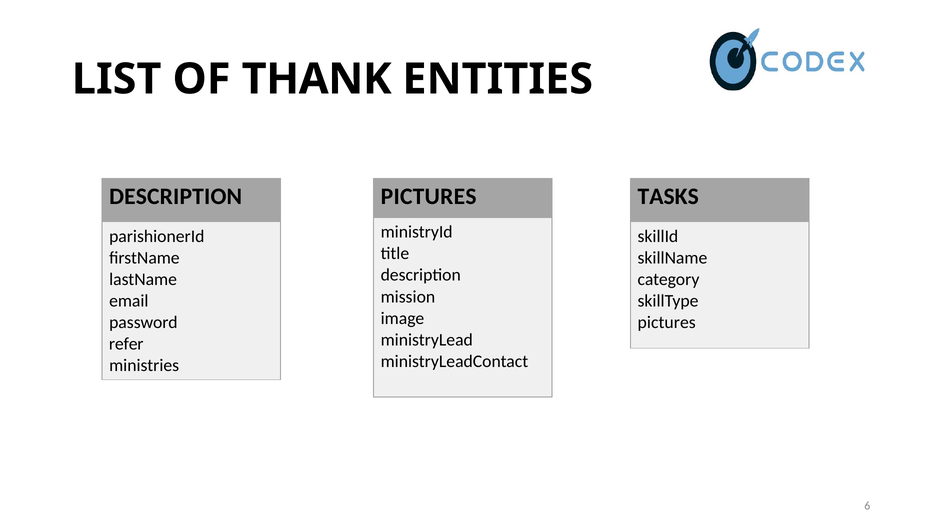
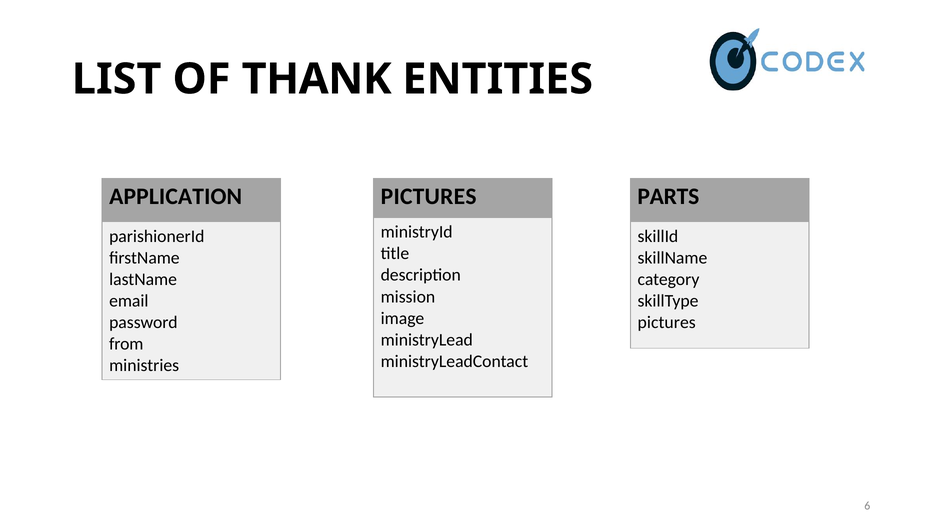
DESCRIPTION at (176, 197): DESCRIPTION -> APPLICATION
TASKS: TASKS -> PARTS
refer: refer -> from
